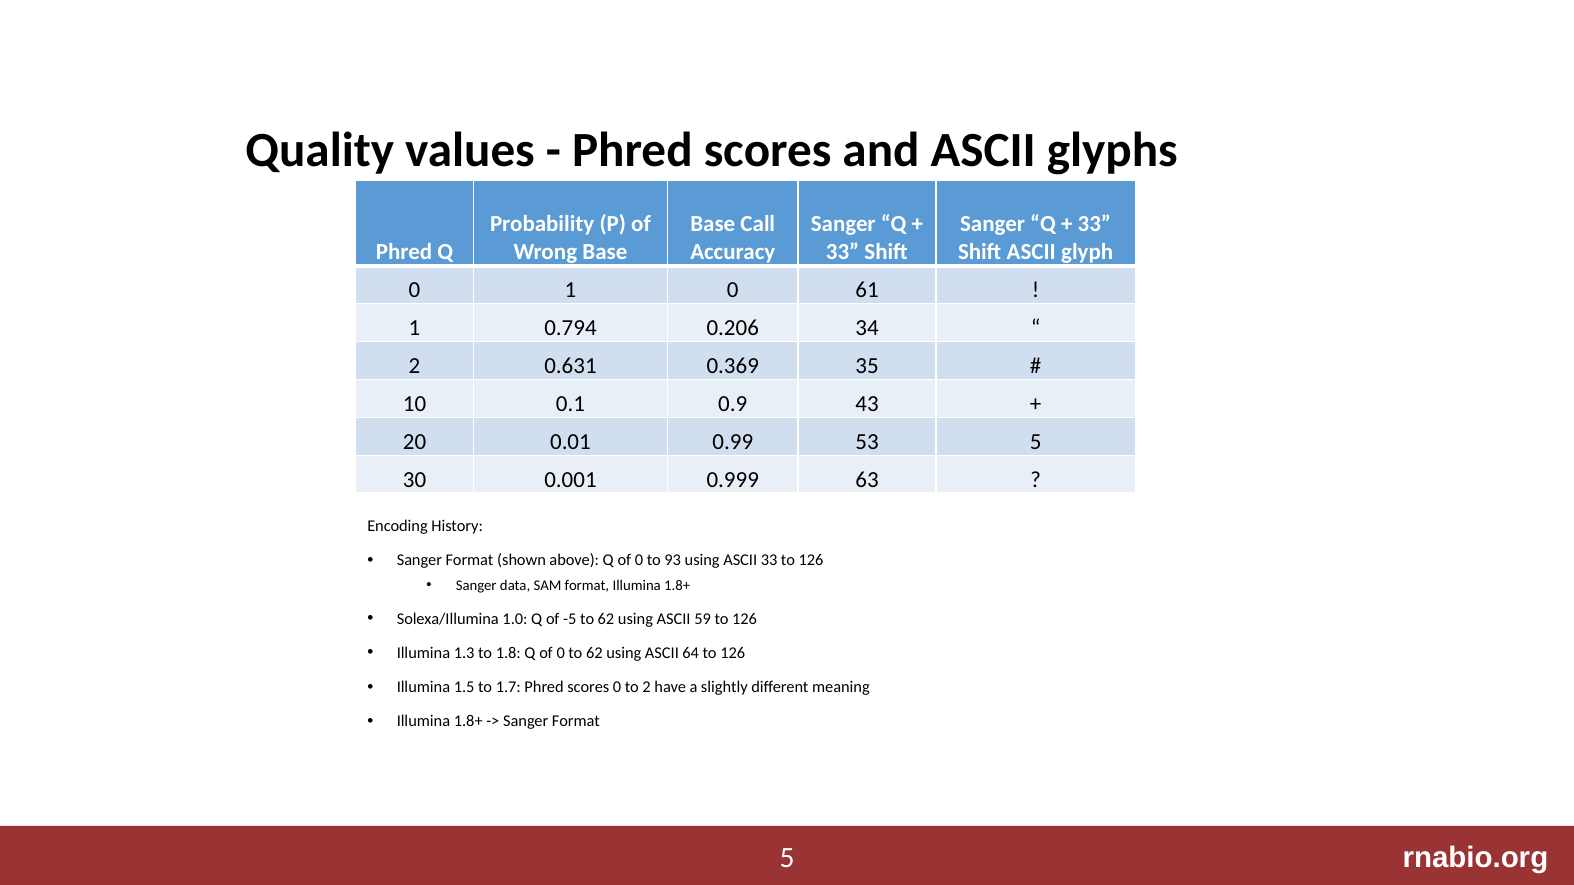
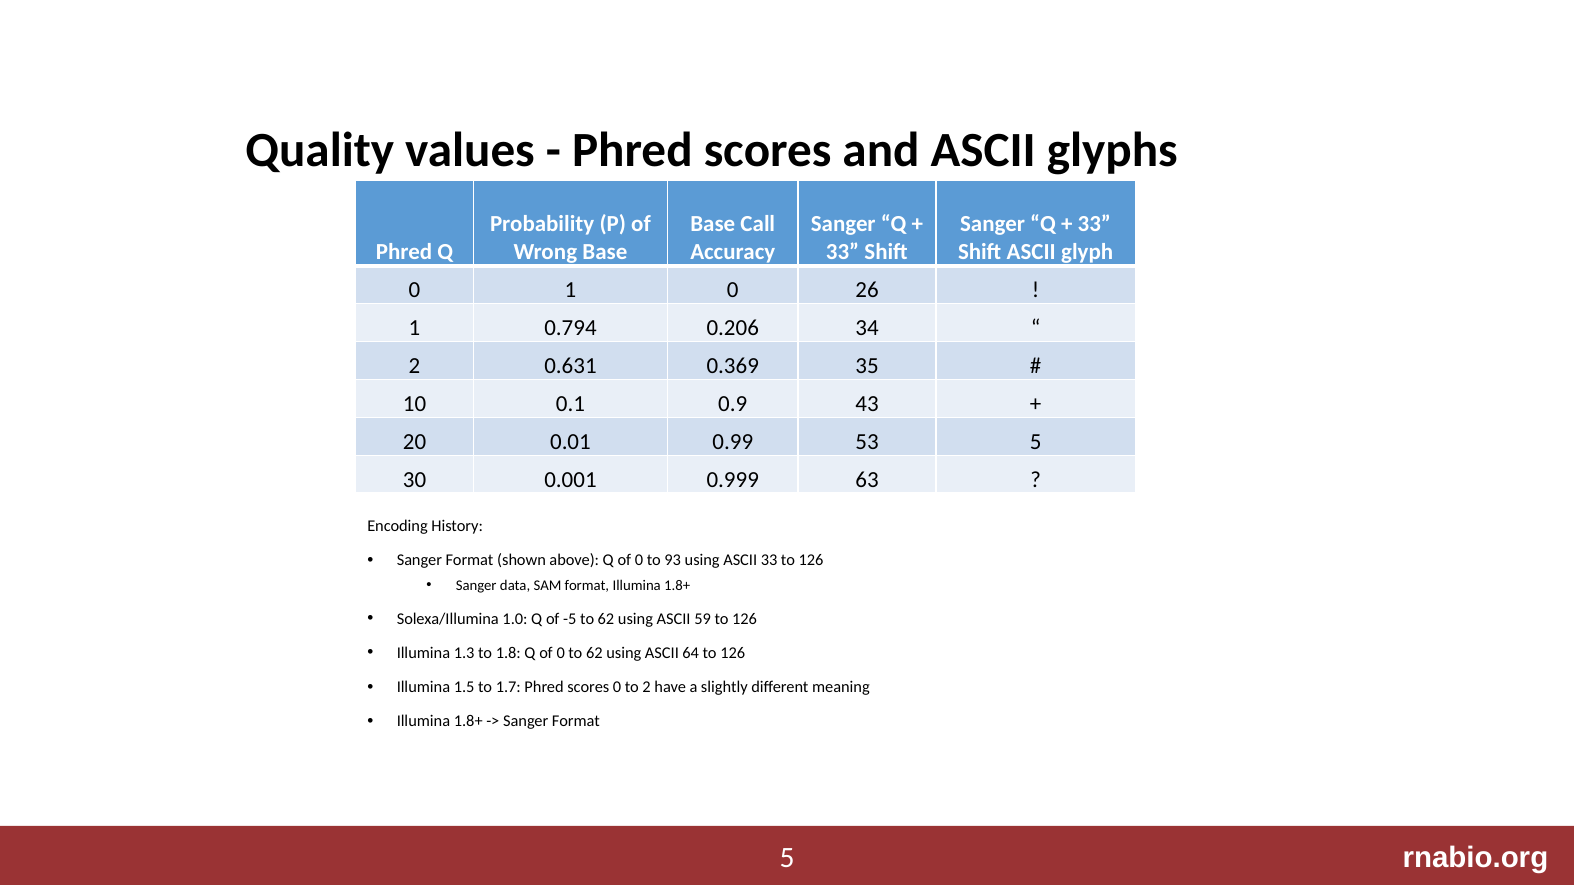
61: 61 -> 26
